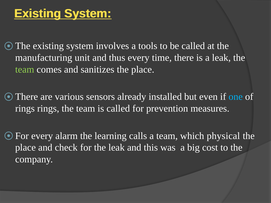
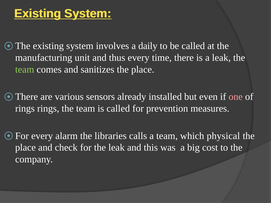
tools: tools -> daily
one colour: light blue -> pink
learning: learning -> libraries
